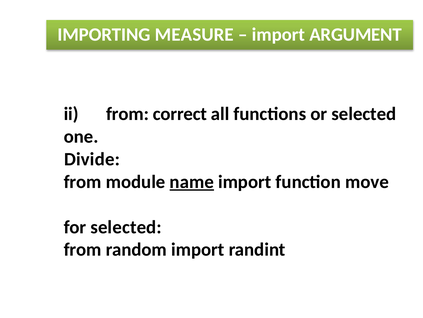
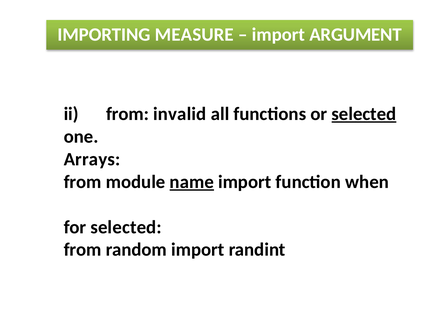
correct: correct -> invalid
selected at (364, 114) underline: none -> present
Divide: Divide -> Arrays
move: move -> when
